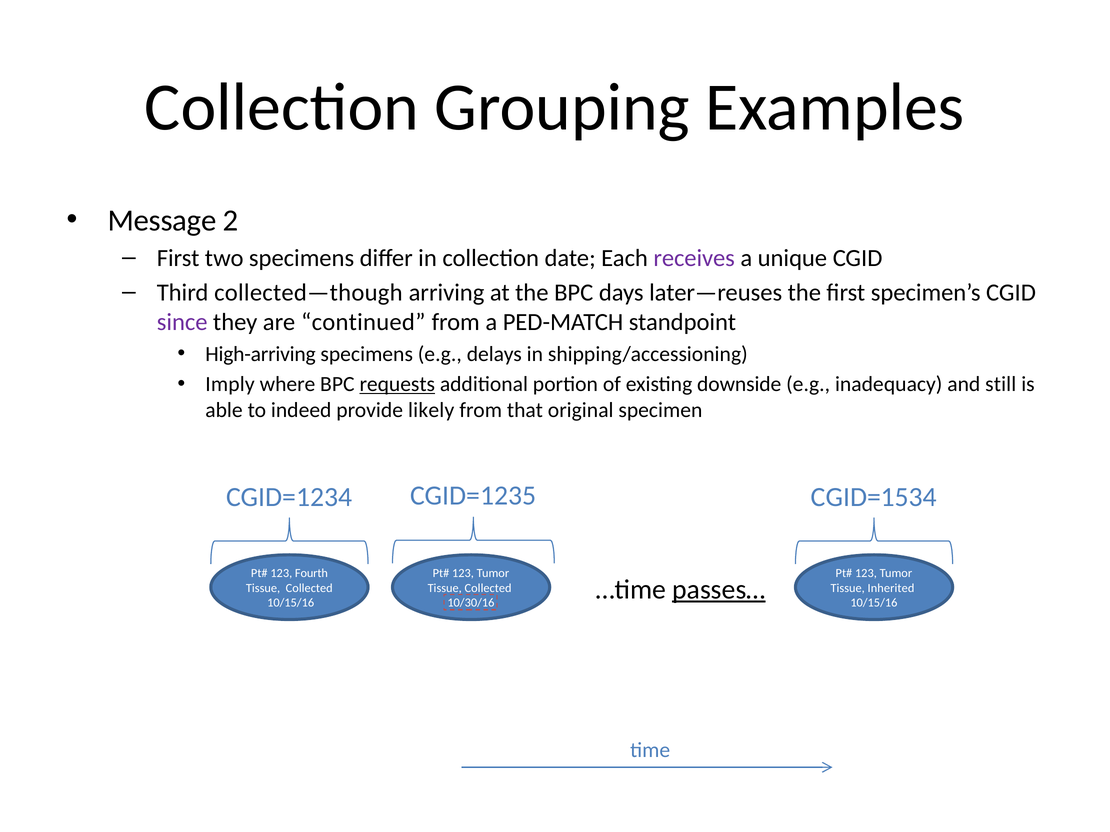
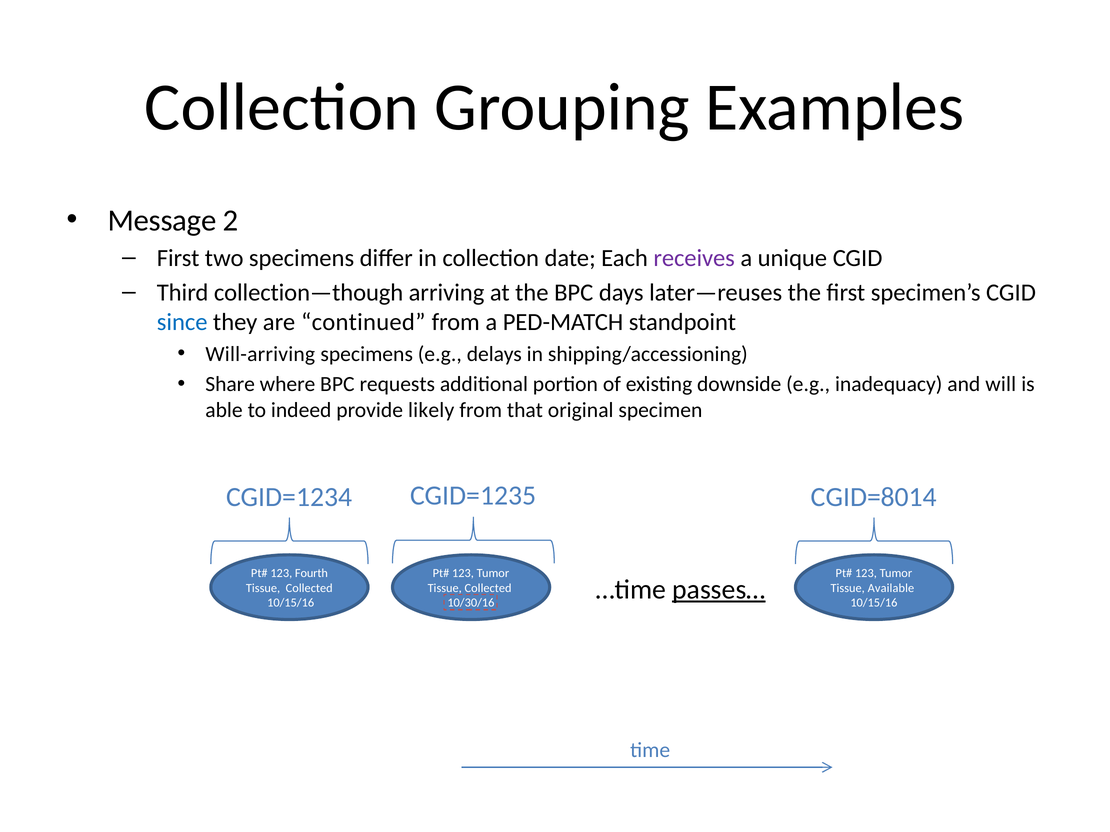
collected—though: collected—though -> collection—though
since colour: purple -> blue
High-arriving: High-arriving -> Will-arriving
Imply: Imply -> Share
requests underline: present -> none
still: still -> will
CGID=1534: CGID=1534 -> CGID=8014
Inherited: Inherited -> Available
